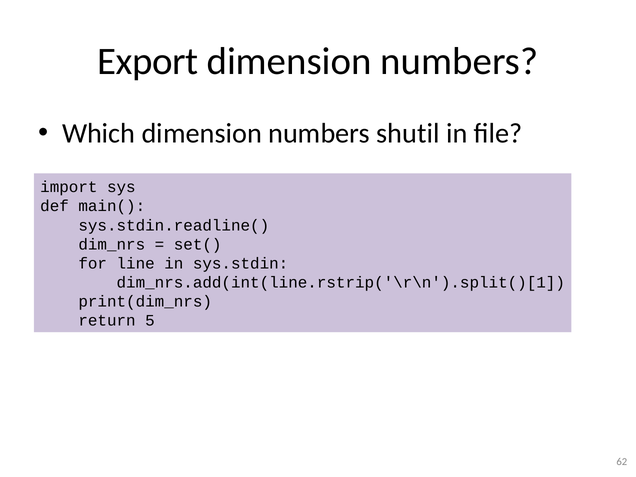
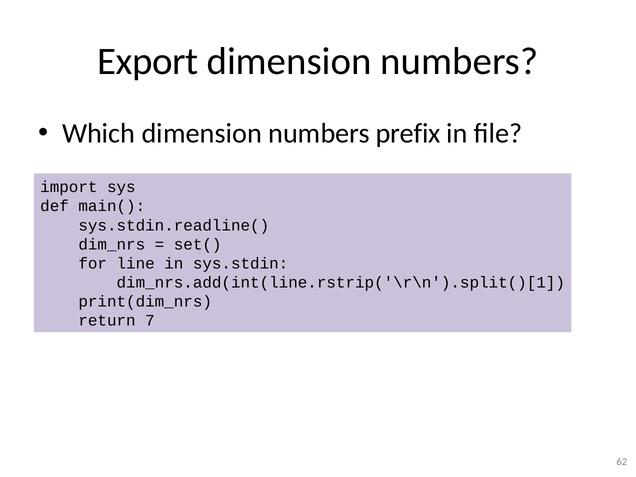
shutil: shutil -> prefix
5: 5 -> 7
